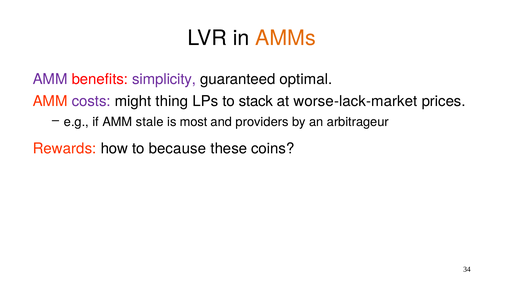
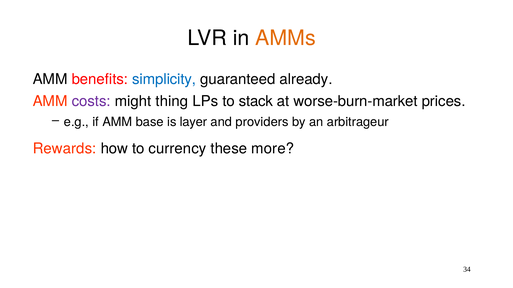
AMM at (50, 79) colour: purple -> black
simplicity colour: purple -> blue
optimal: optimal -> already
worse-lack-market: worse-lack-market -> worse-burn-market
stale: stale -> base
most: most -> layer
because: because -> currency
coins: coins -> more
